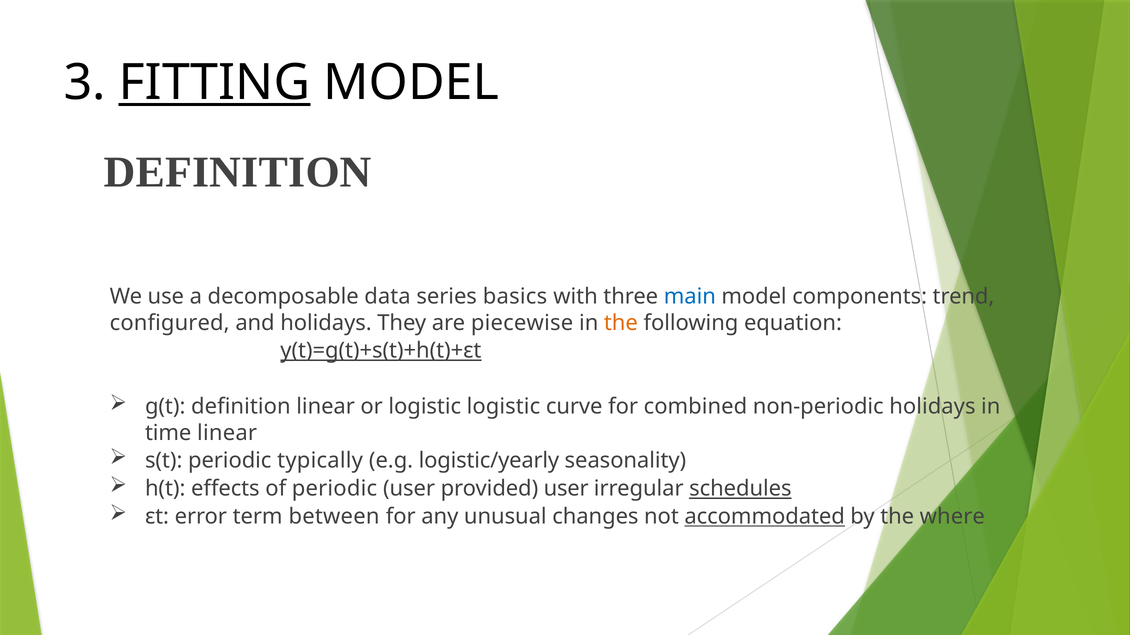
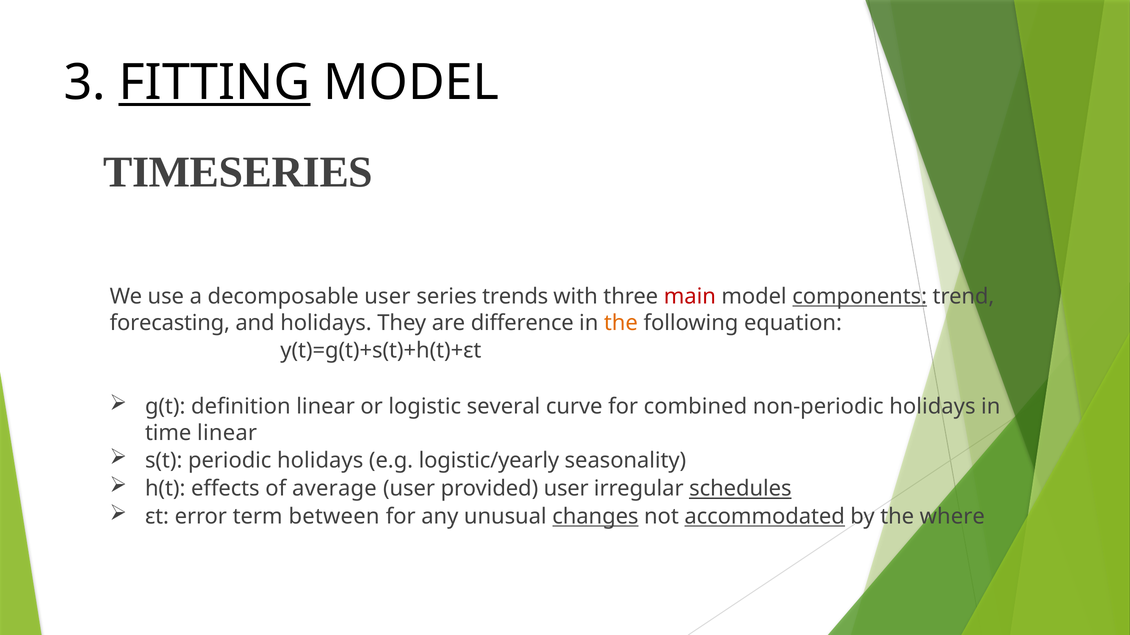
DEFINITION at (238, 173): DEFINITION -> TIMESERIES
decomposable data: data -> user
basics: basics -> trends
main colour: blue -> red
components underline: none -> present
configured: configured -> forecasting
piecewise: piecewise -> difference
y(t)=g(t)+s(t)+h(t)+εt underline: present -> none
logistic logistic: logistic -> several
periodic typically: typically -> holidays
of periodic: periodic -> average
changes underline: none -> present
